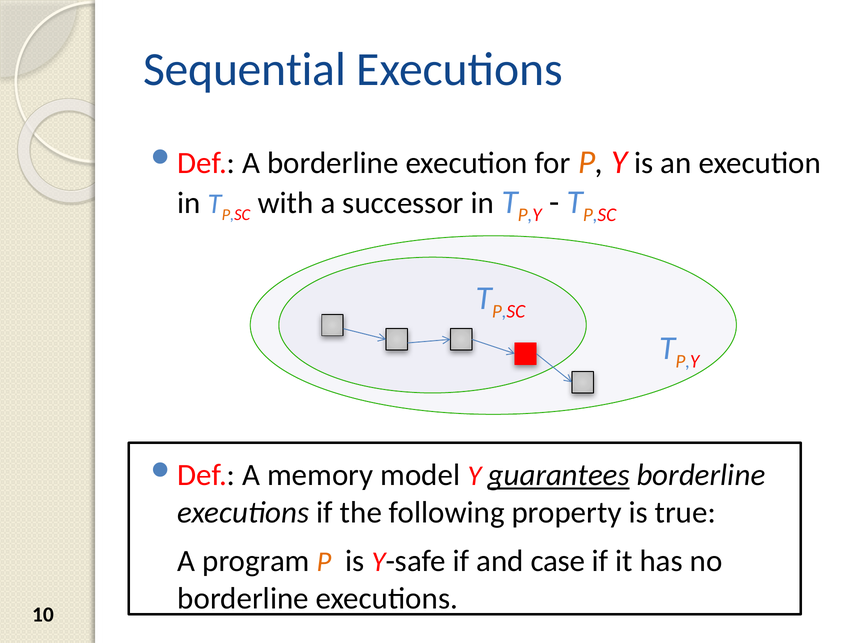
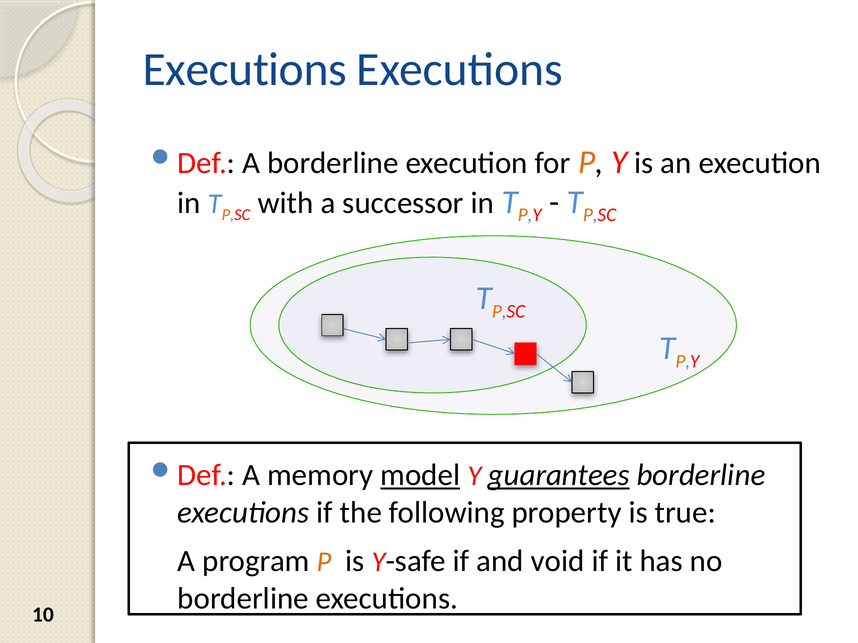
Sequential at (245, 70): Sequential -> Executions
model underline: none -> present
case: case -> void
